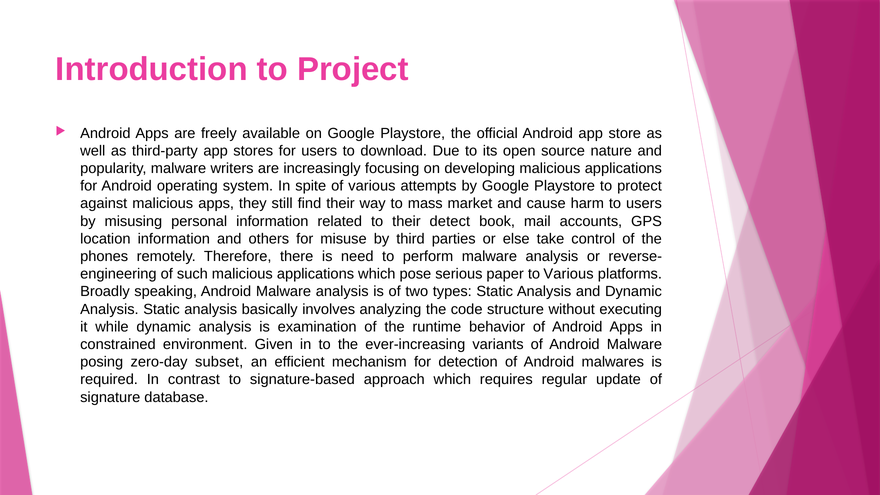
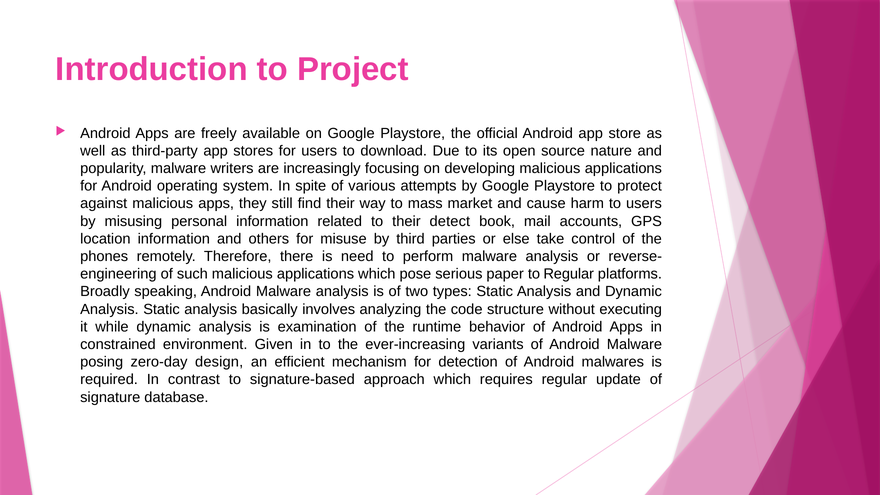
to Various: Various -> Regular
subset: subset -> design
